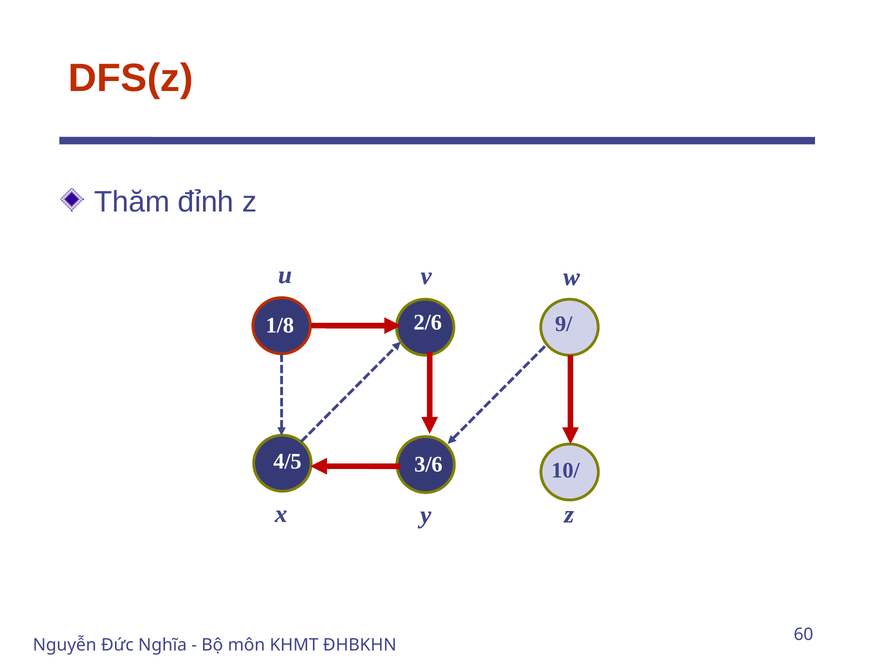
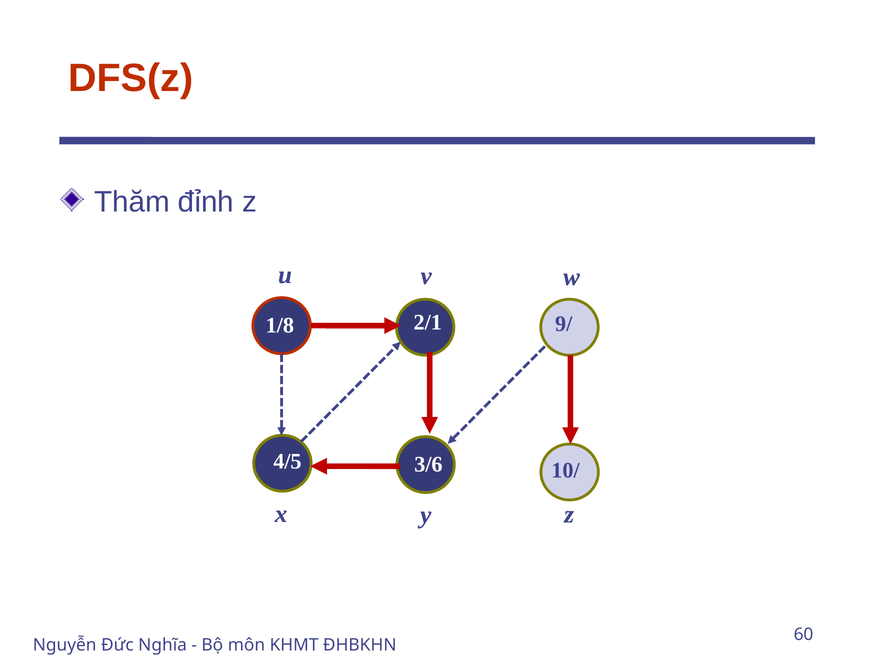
2/6: 2/6 -> 2/1
